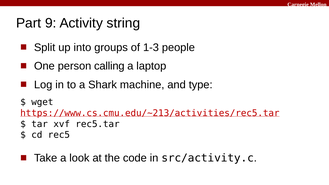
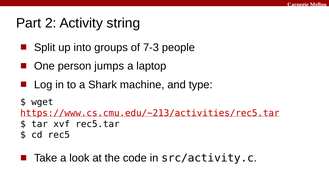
9: 9 -> 2
1-3: 1-3 -> 7-3
calling: calling -> jumps
